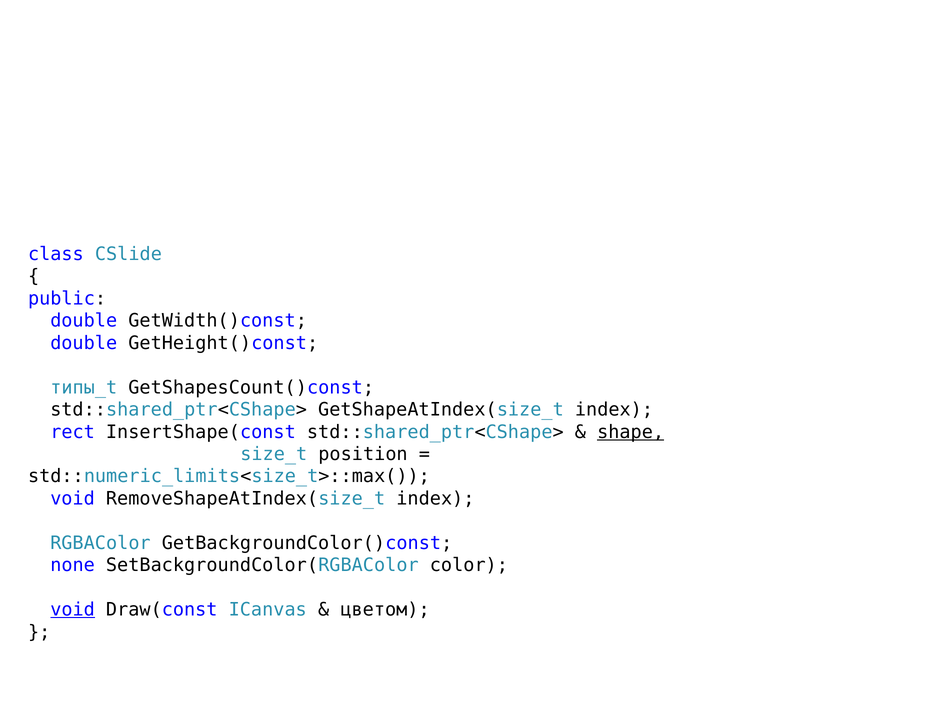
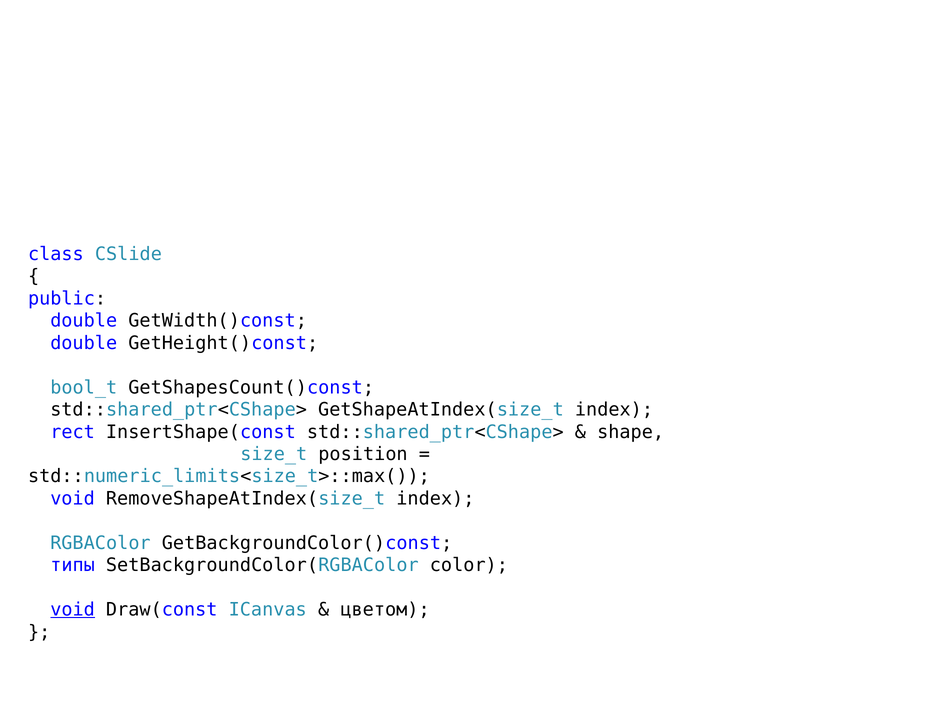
типы_t: типы_t -> bool_t
shape underline: present -> none
none: none -> типы
